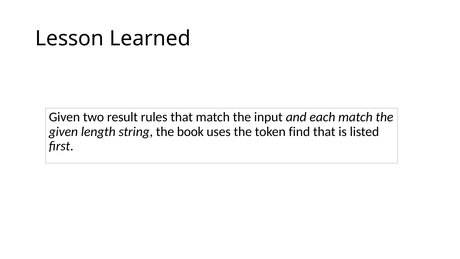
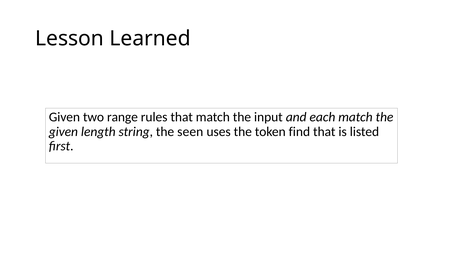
result: result -> range
book: book -> seen
